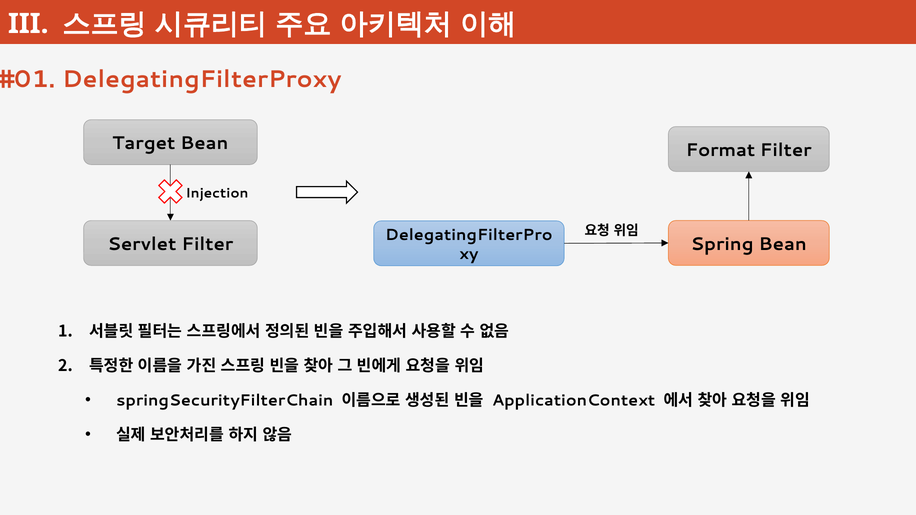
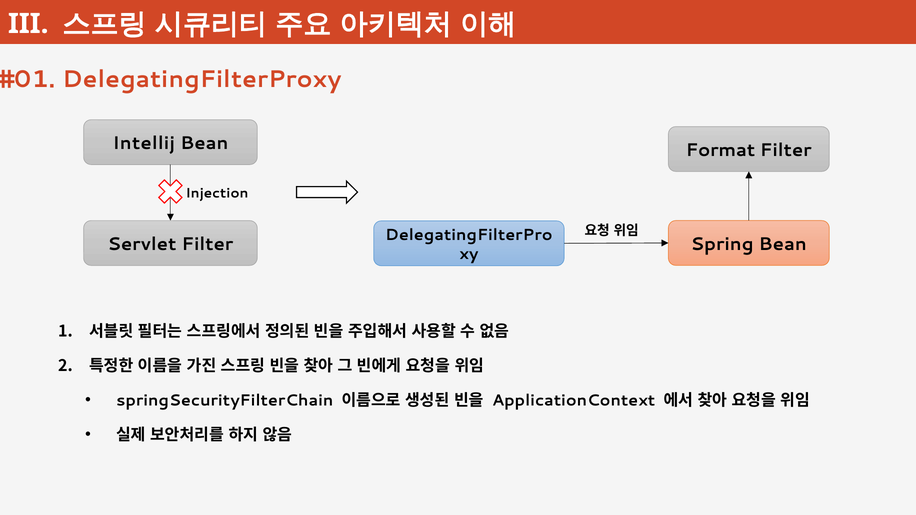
Target: Target -> Intellij
